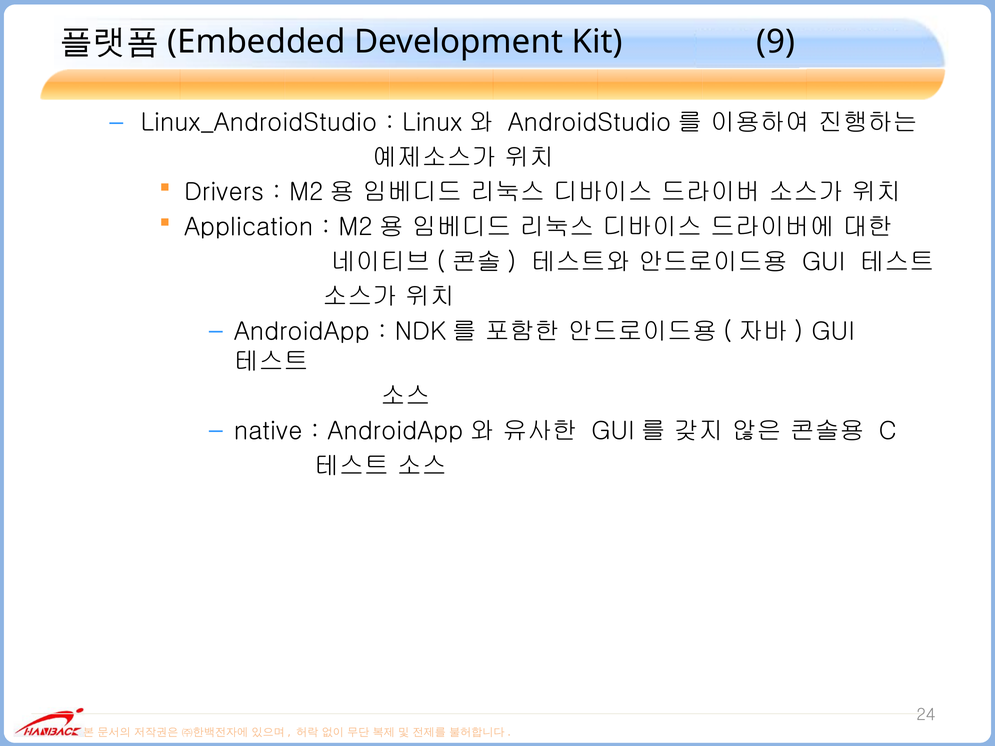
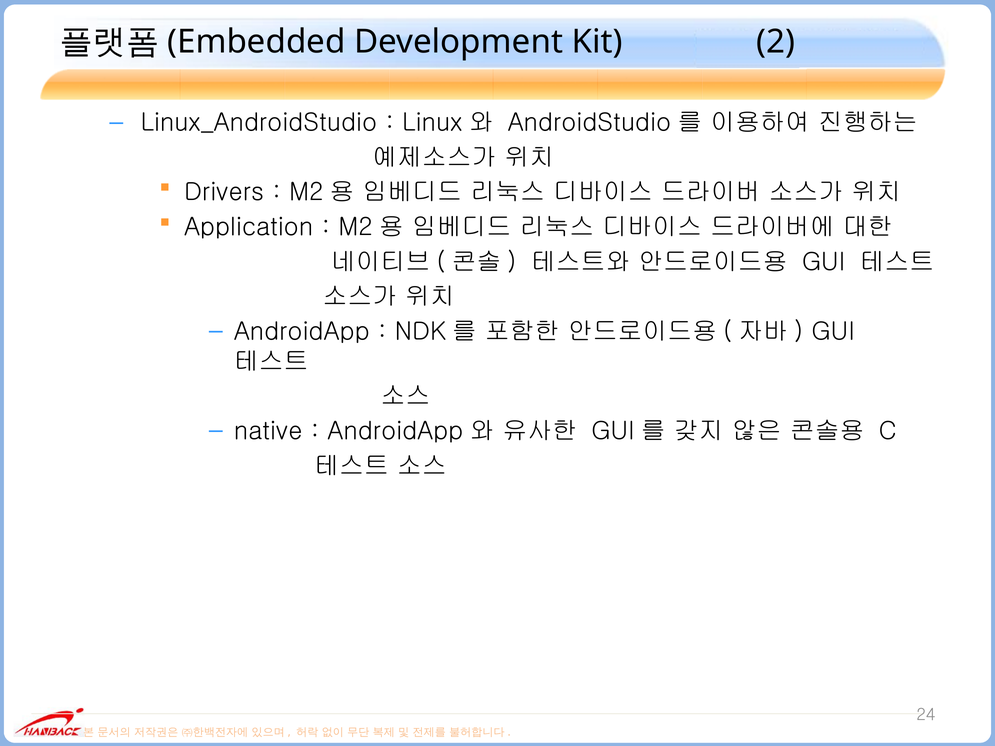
9: 9 -> 2
